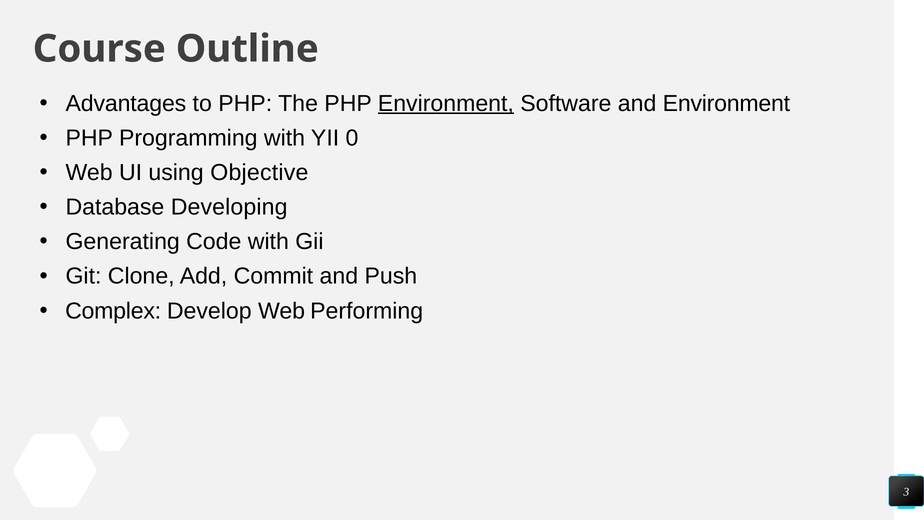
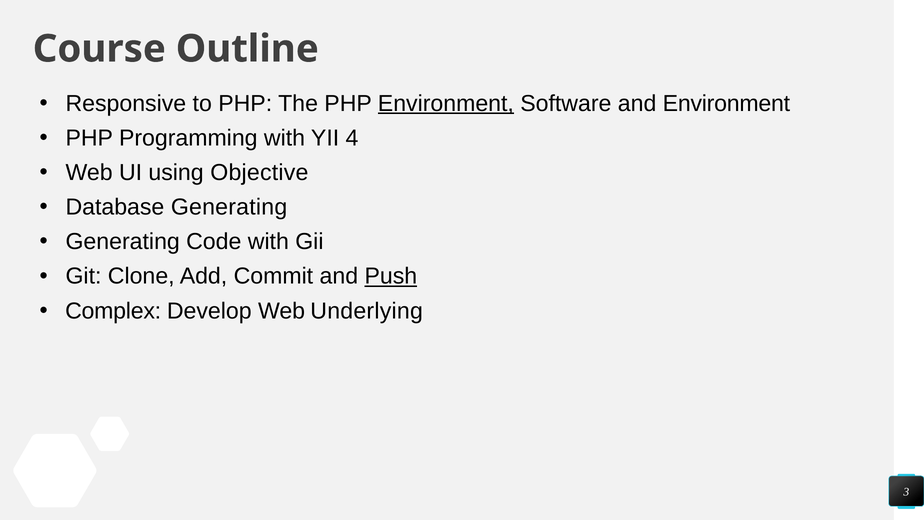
Advantages: Advantages -> Responsive
0: 0 -> 4
Database Developing: Developing -> Generating
Push underline: none -> present
Performing: Performing -> Underlying
